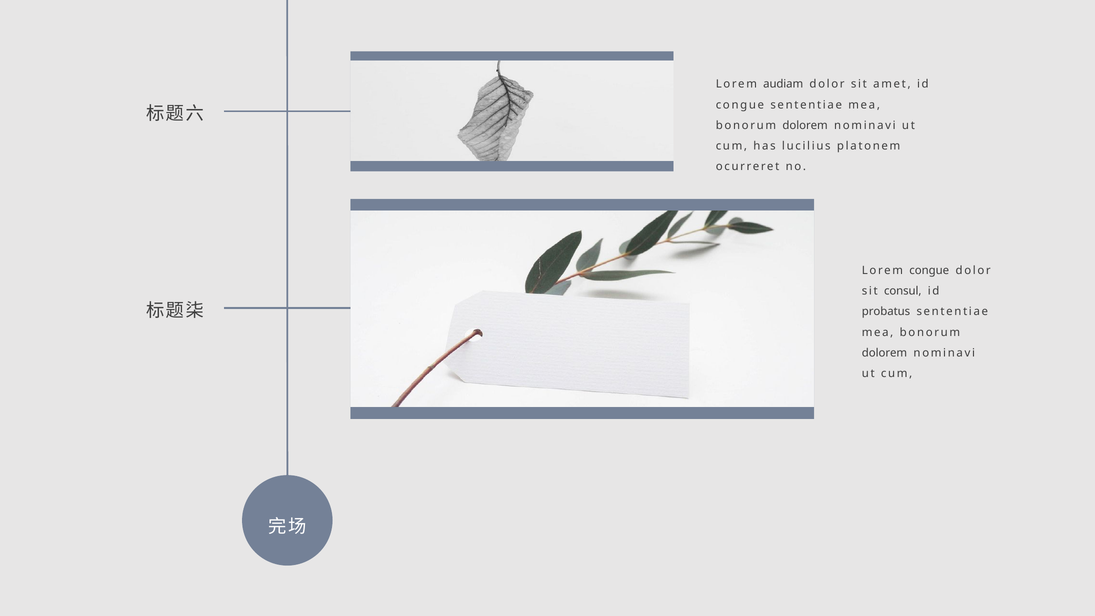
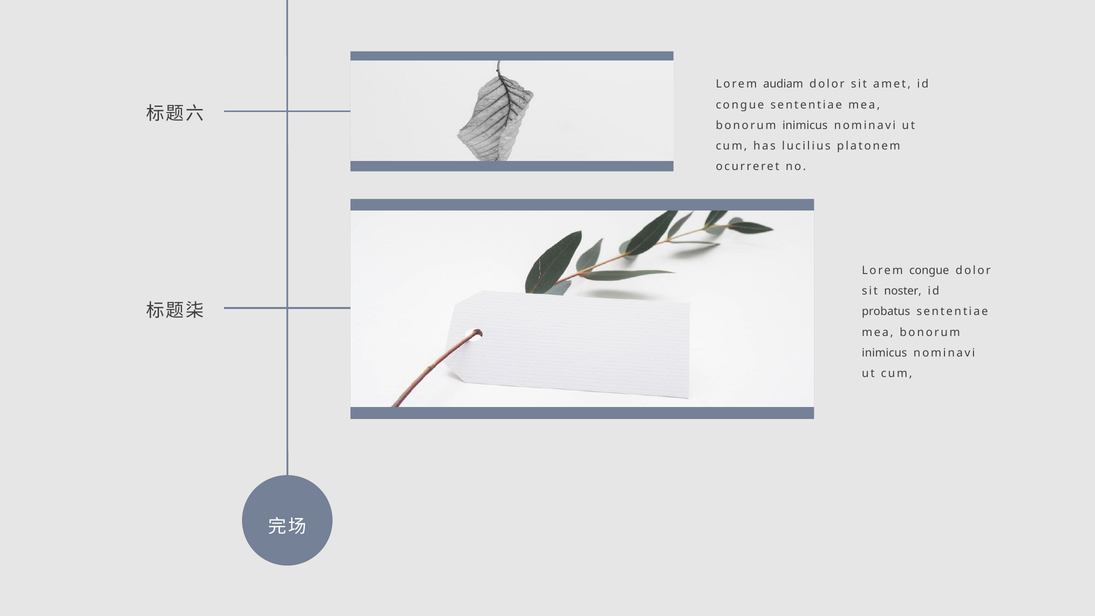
dolorem at (805, 125): dolorem -> inimicus
consul: consul -> noster
dolorem at (884, 353): dolorem -> inimicus
